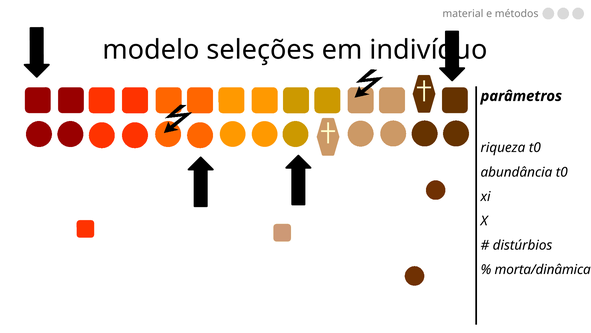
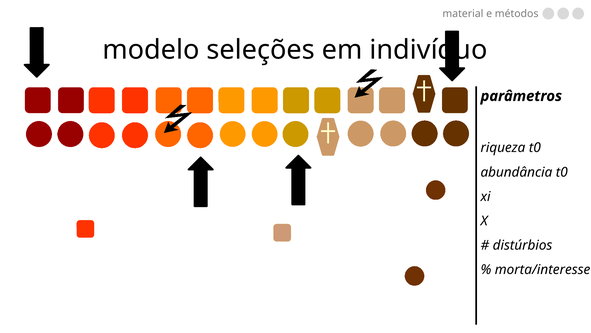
morta/dinâmica: morta/dinâmica -> morta/interesse
